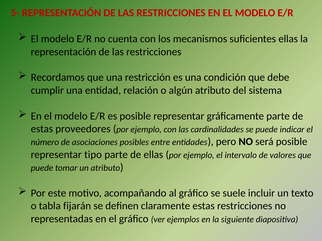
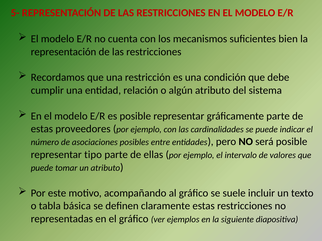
suficientes ellas: ellas -> bien
fijarán: fijarán -> básica
